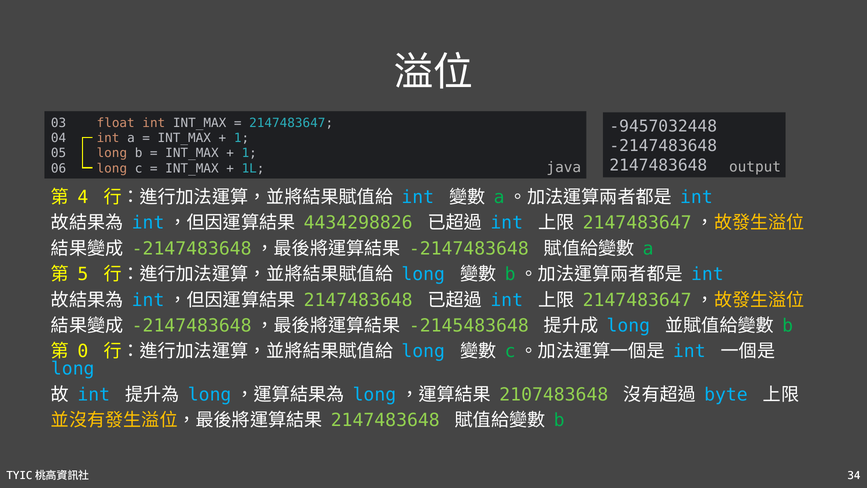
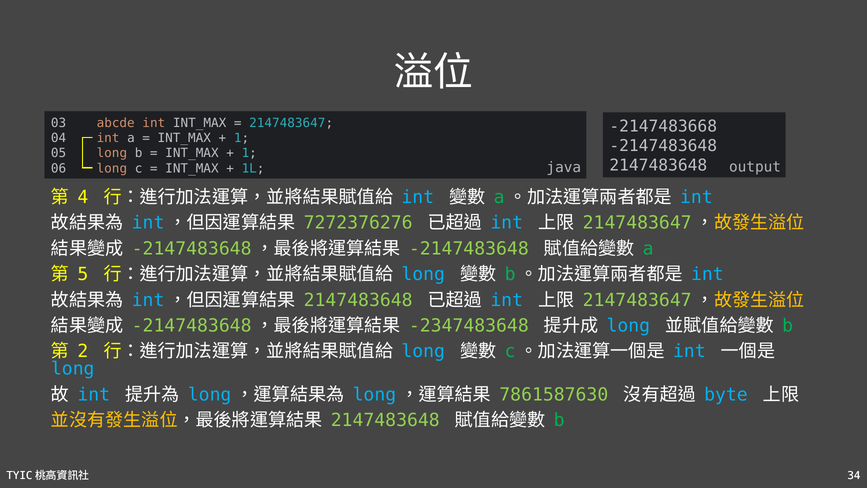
float: float -> abcde
-9457032448: -9457032448 -> -2147483668
4434298826: 4434298826 -> 7272376276
-2145483648: -2145483648 -> -2347483648
0: 0 -> 2
2107483648: 2107483648 -> 7861587630
